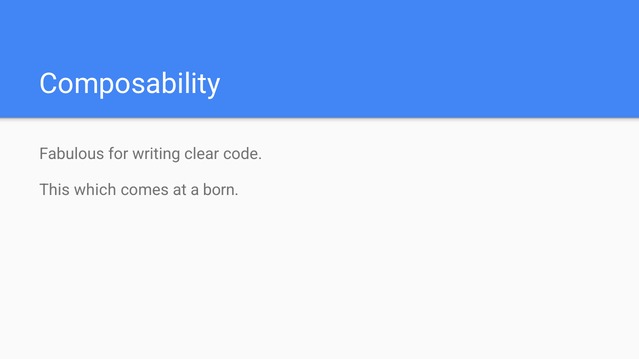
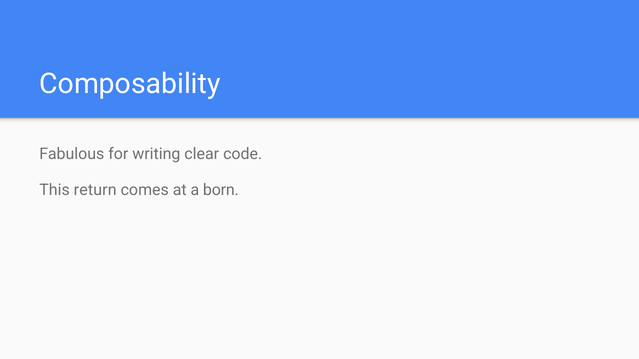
which: which -> return
